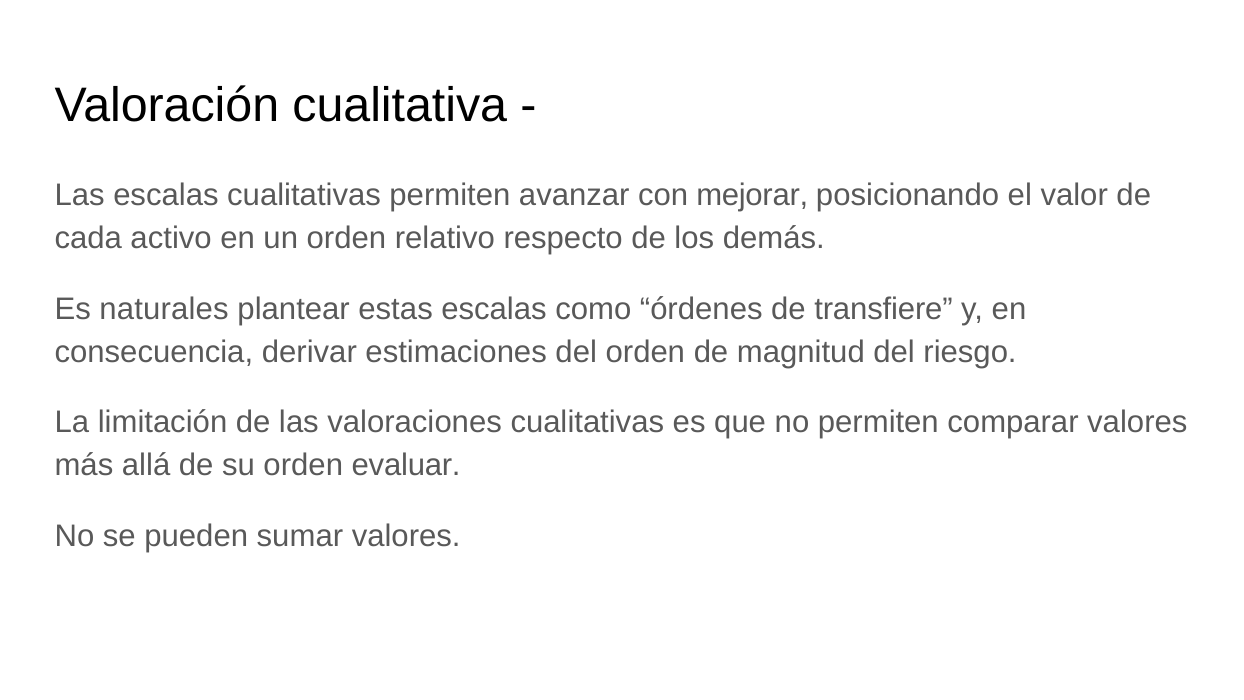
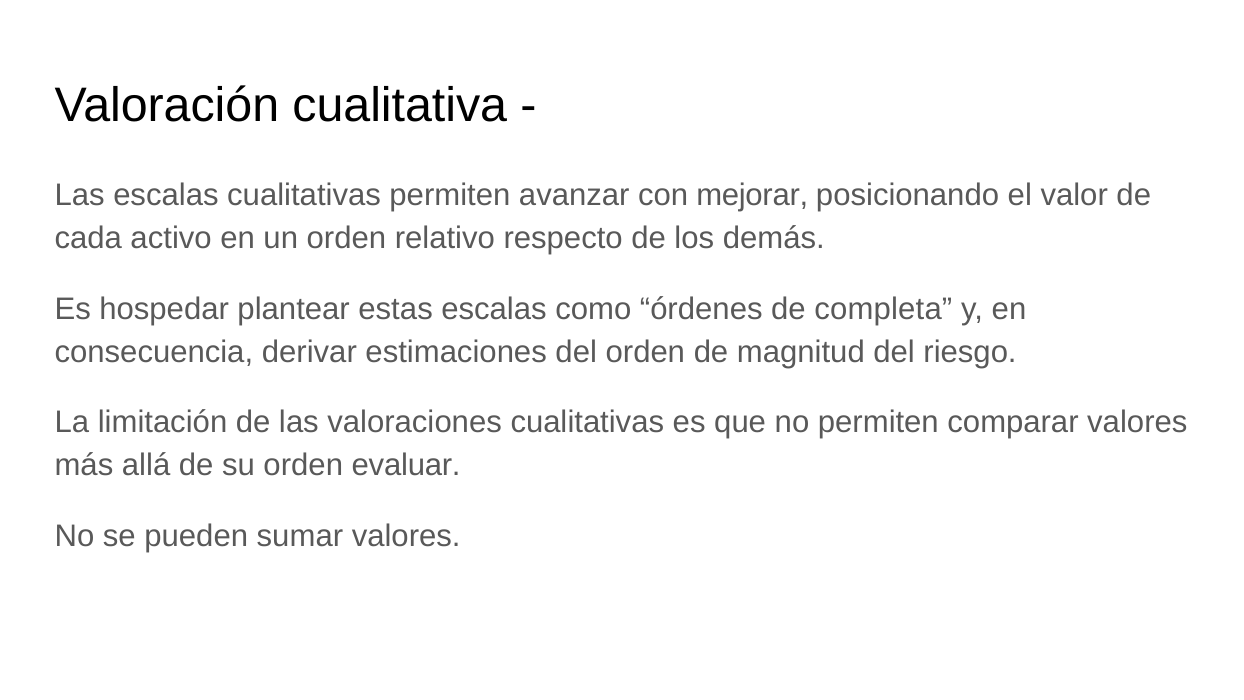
naturales: naturales -> hospedar
transfiere: transfiere -> completa
